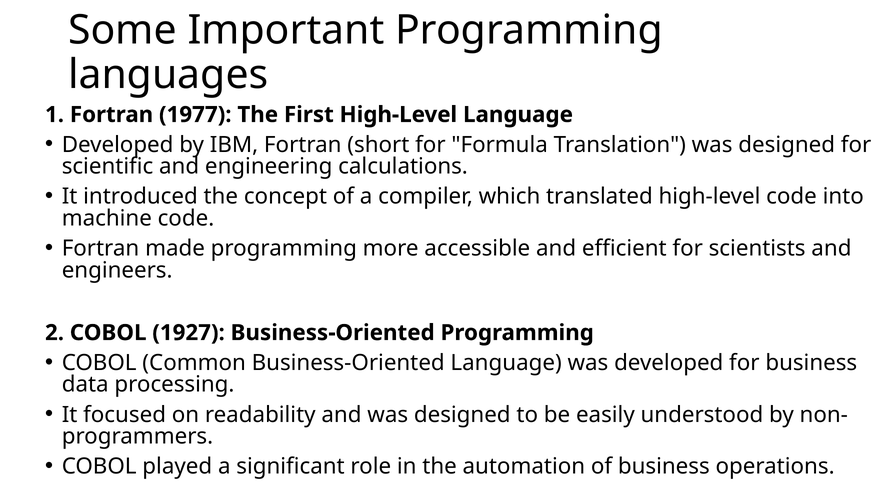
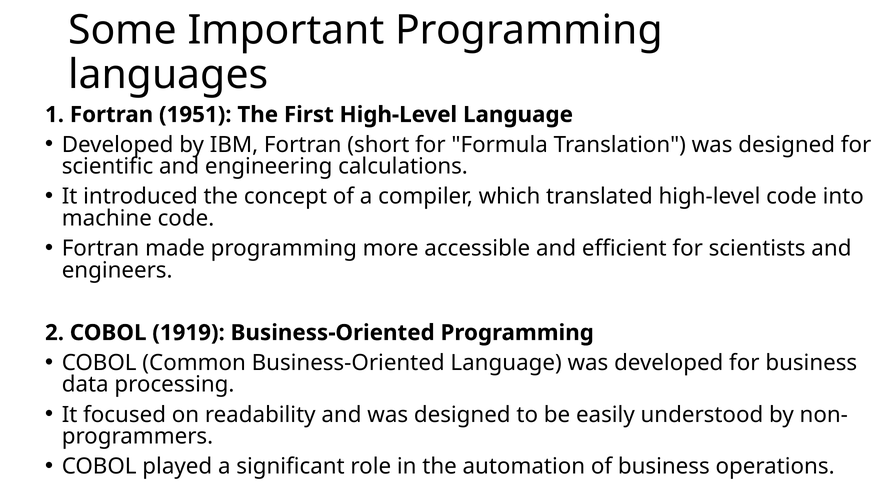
1977: 1977 -> 1951
1927: 1927 -> 1919
